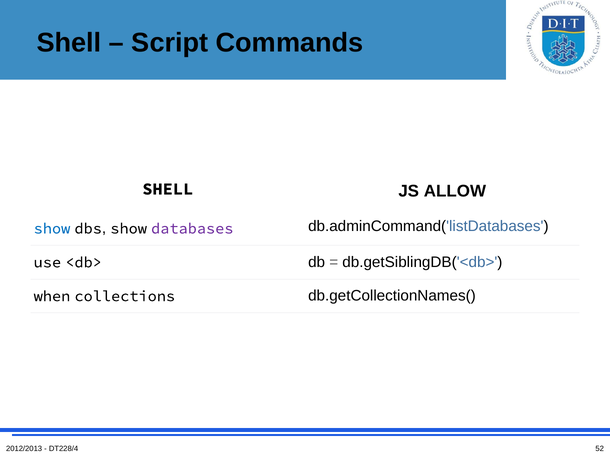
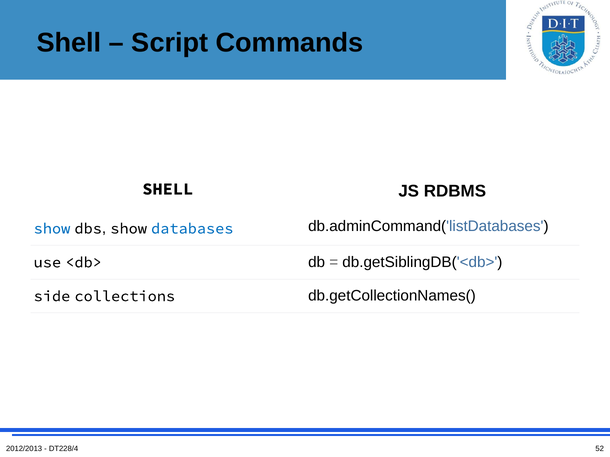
ALLOW: ALLOW -> RDBMS
databases colour: purple -> blue
when: when -> side
